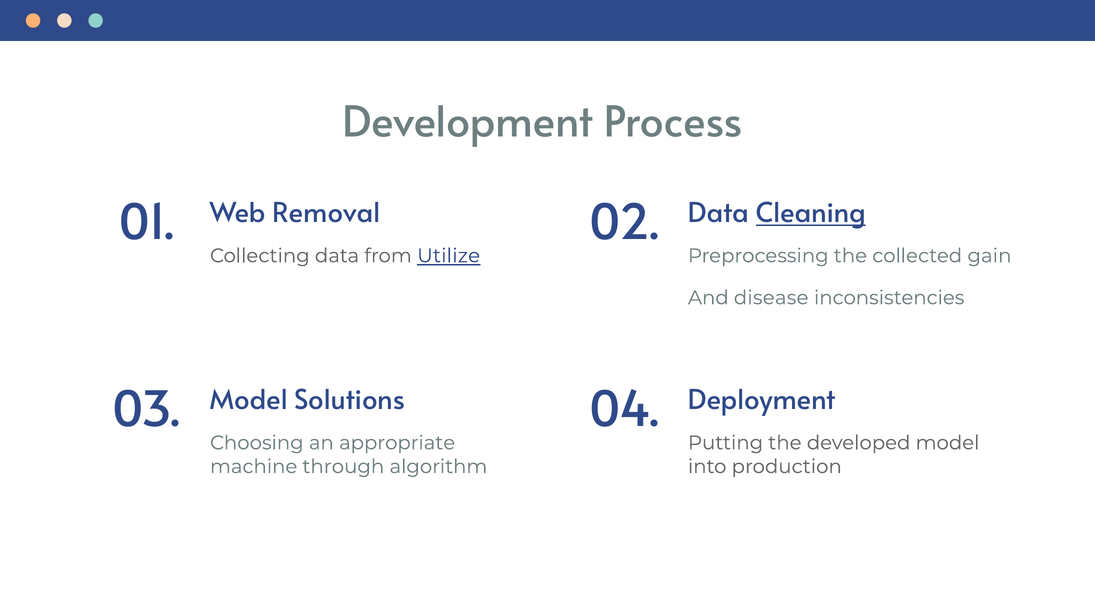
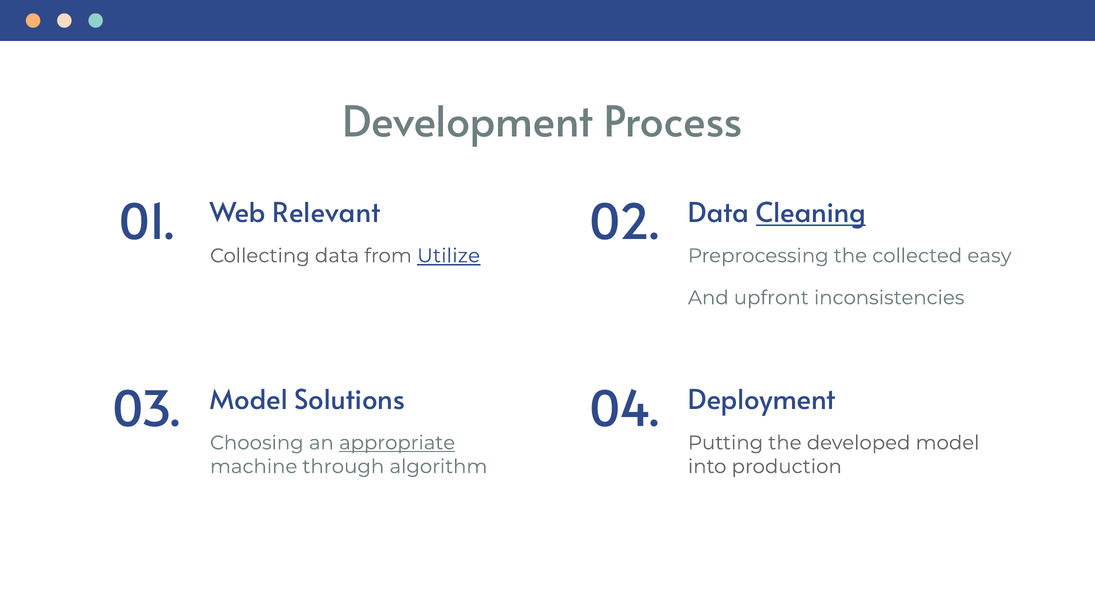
Removal: Removal -> Relevant
gain: gain -> easy
disease: disease -> upfront
appropriate underline: none -> present
